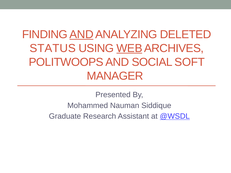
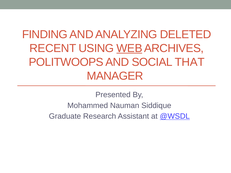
AND at (81, 34) underline: present -> none
STATUS: STATUS -> RECENT
SOFT: SOFT -> THAT
